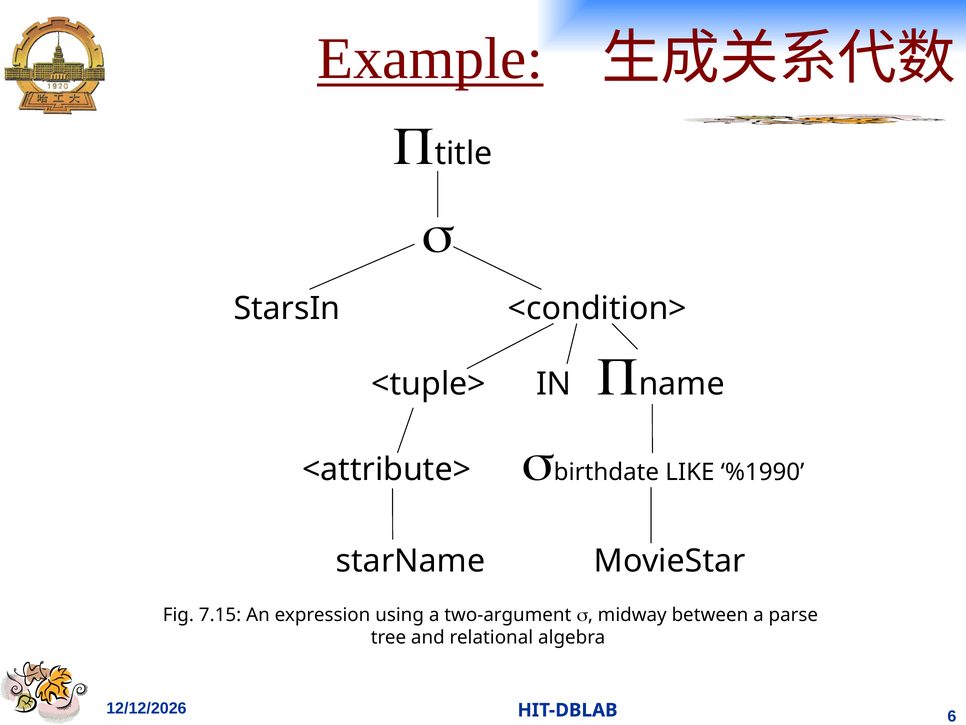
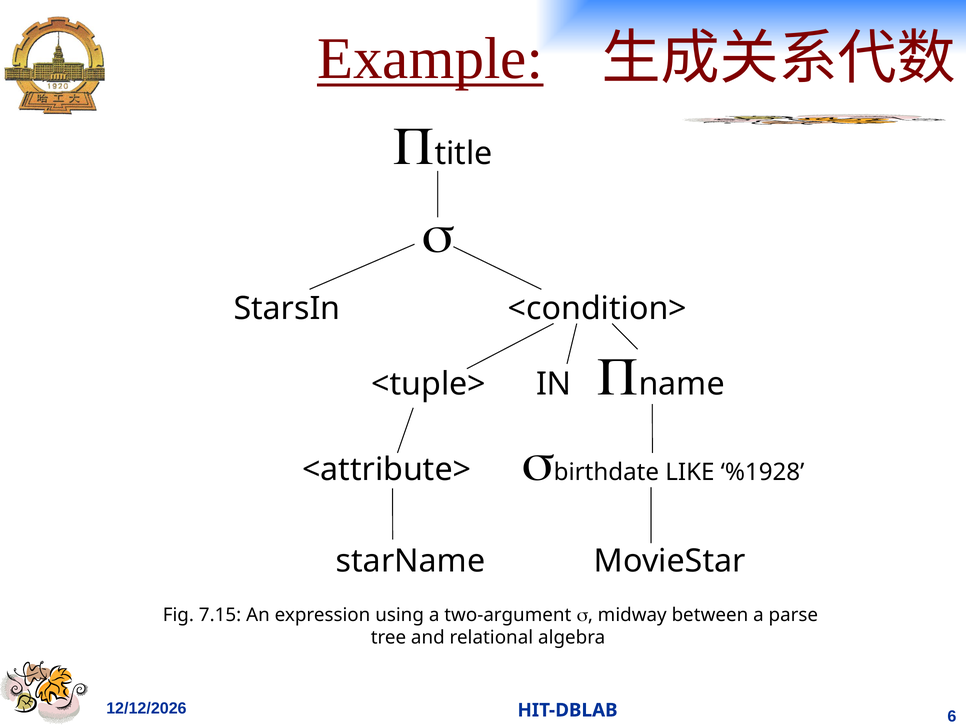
%1990: %1990 -> %1928
